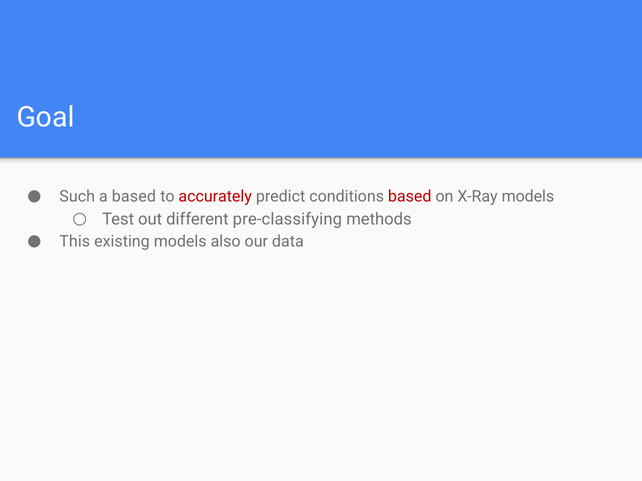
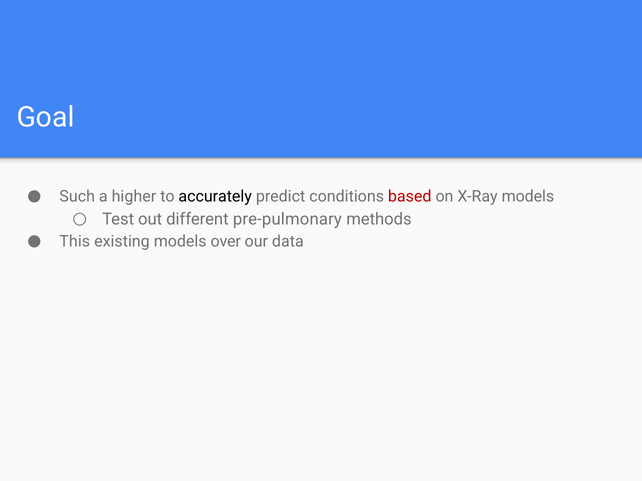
a based: based -> higher
accurately colour: red -> black
pre-classifying: pre-classifying -> pre-pulmonary
also: also -> over
